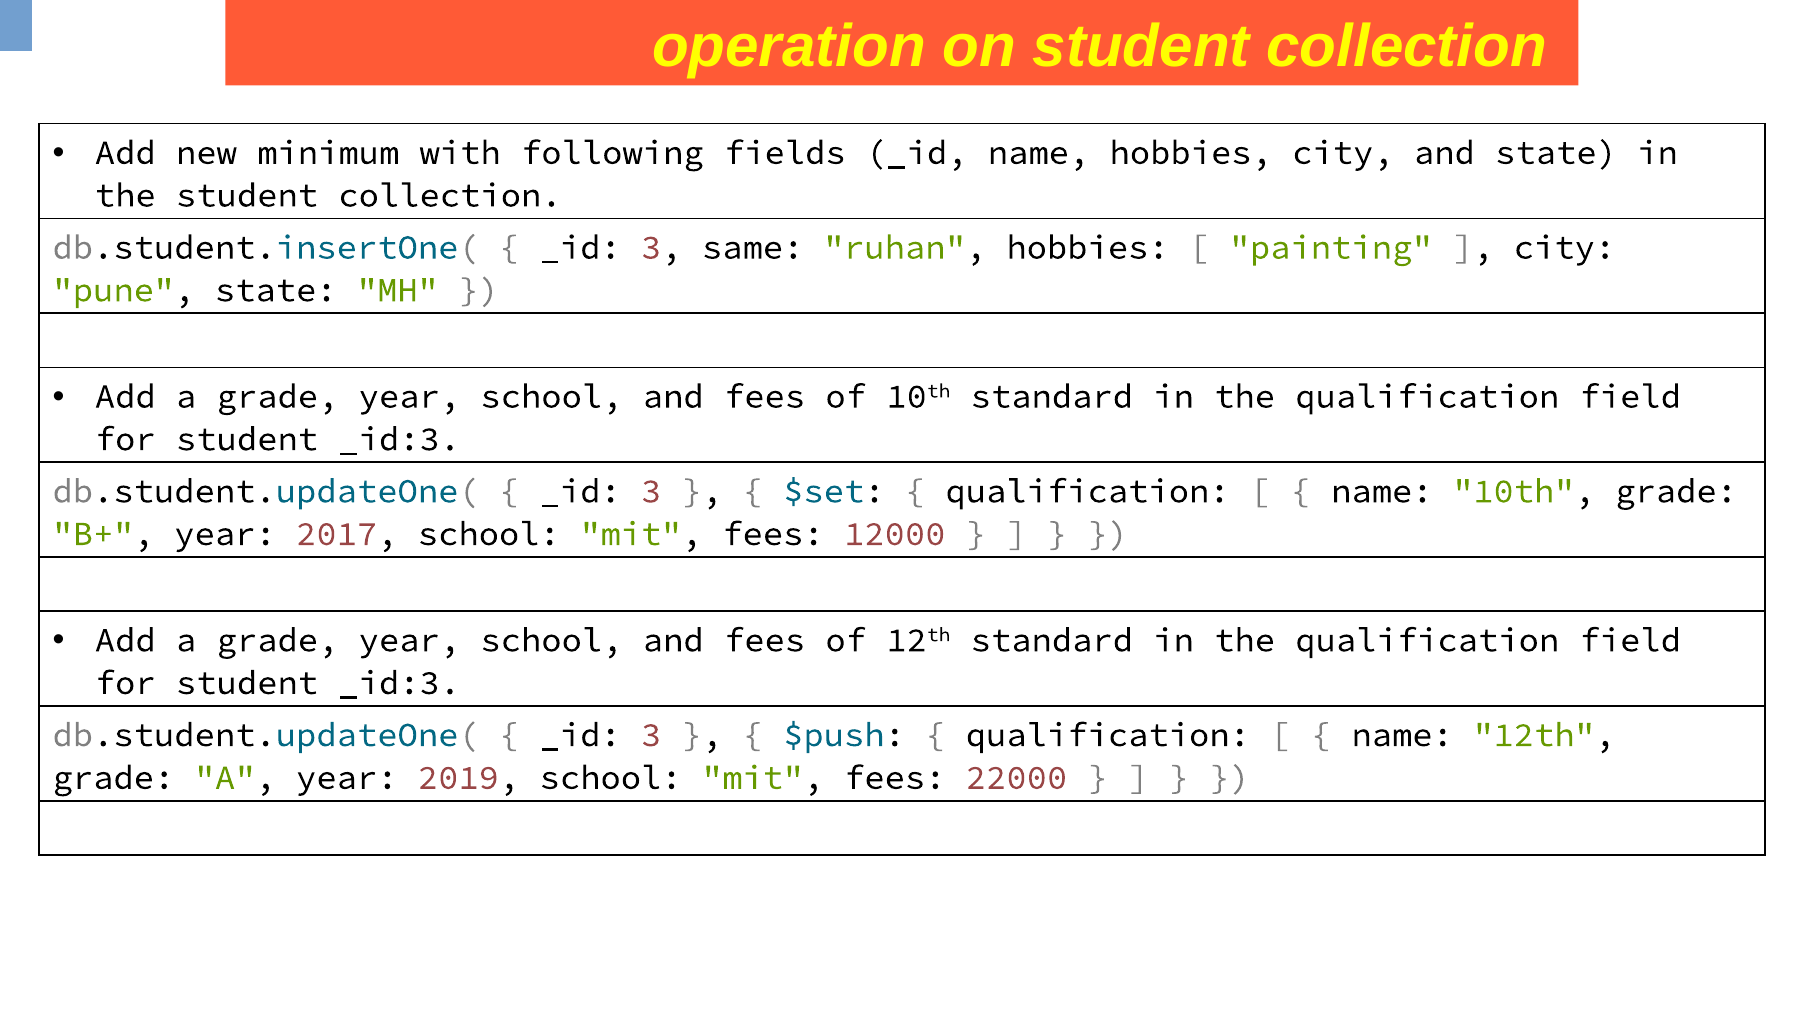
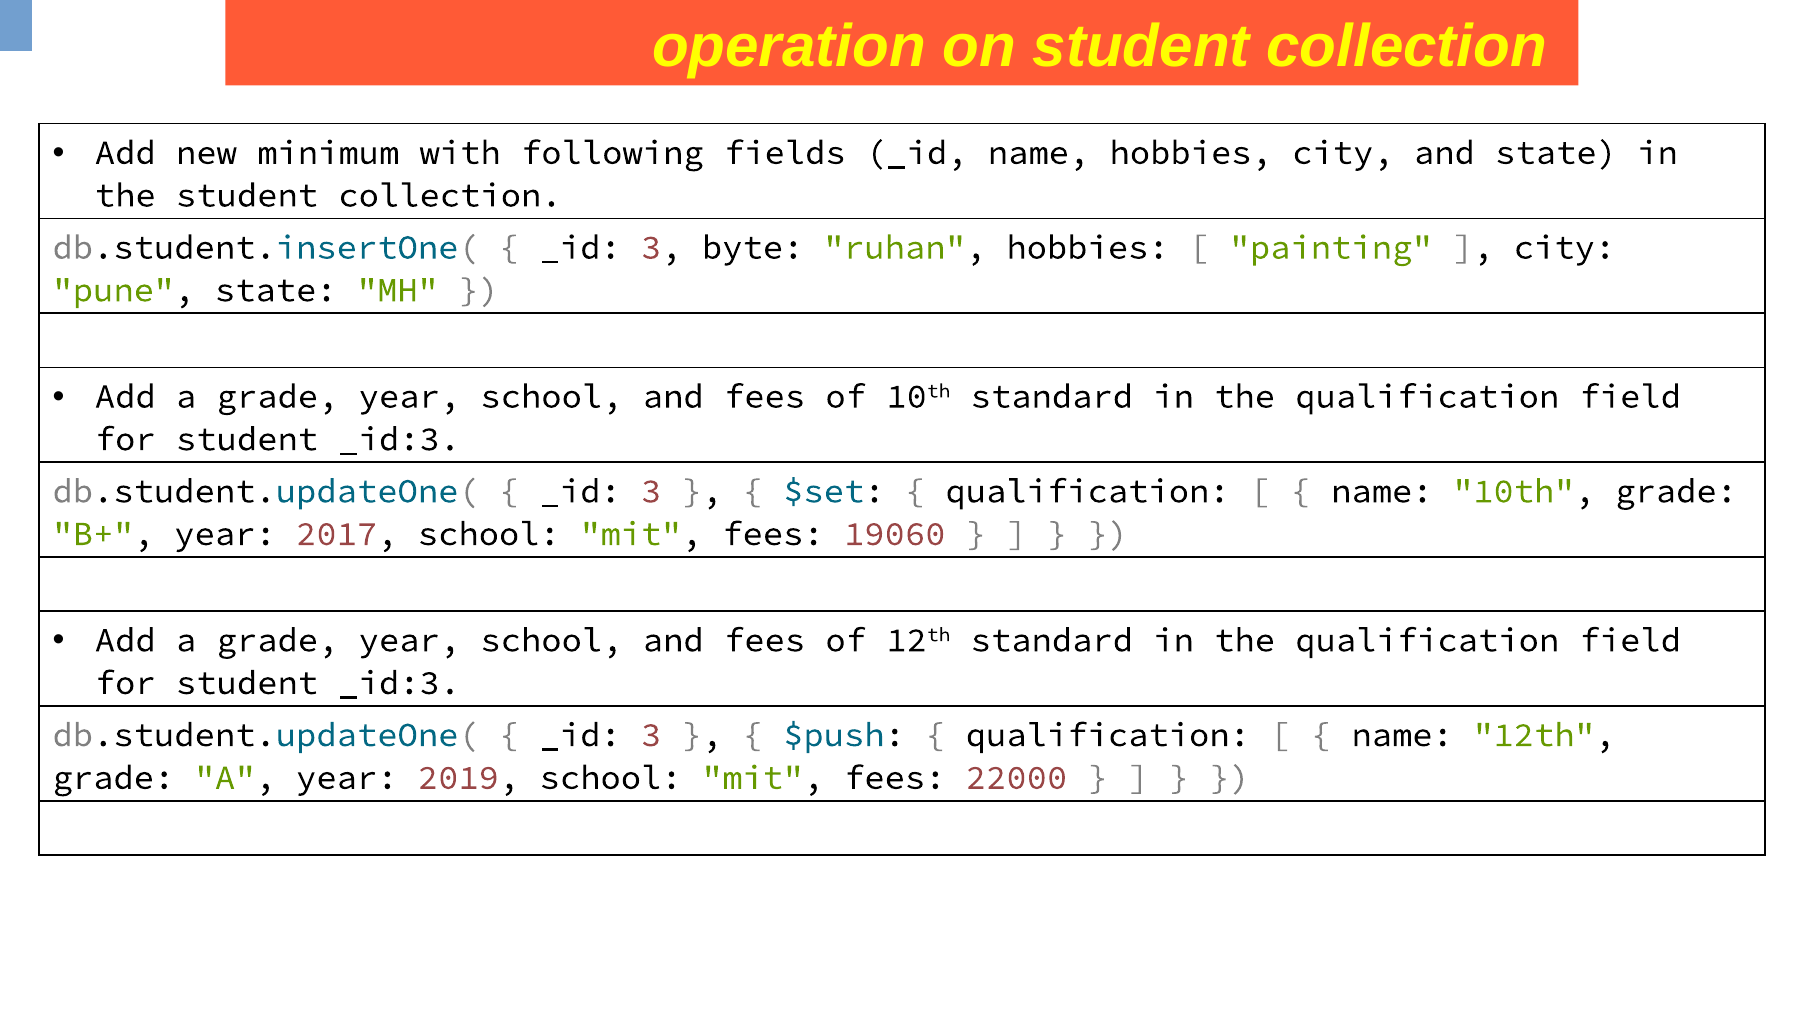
same: same -> byte
12000: 12000 -> 19060
